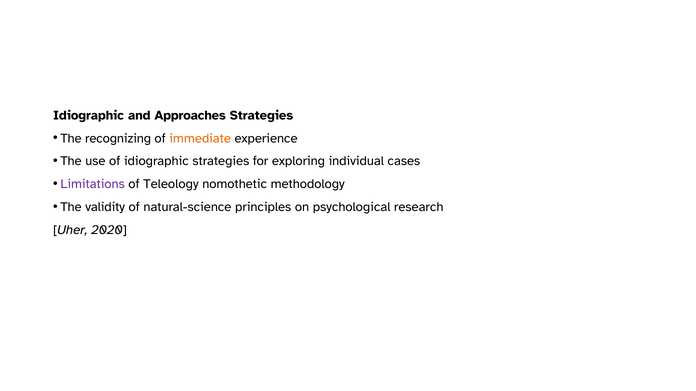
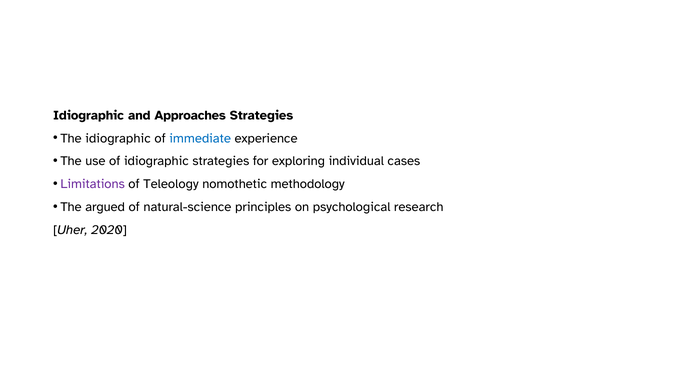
The recognizing: recognizing -> idiographic
immediate colour: orange -> blue
validity: validity -> argued
